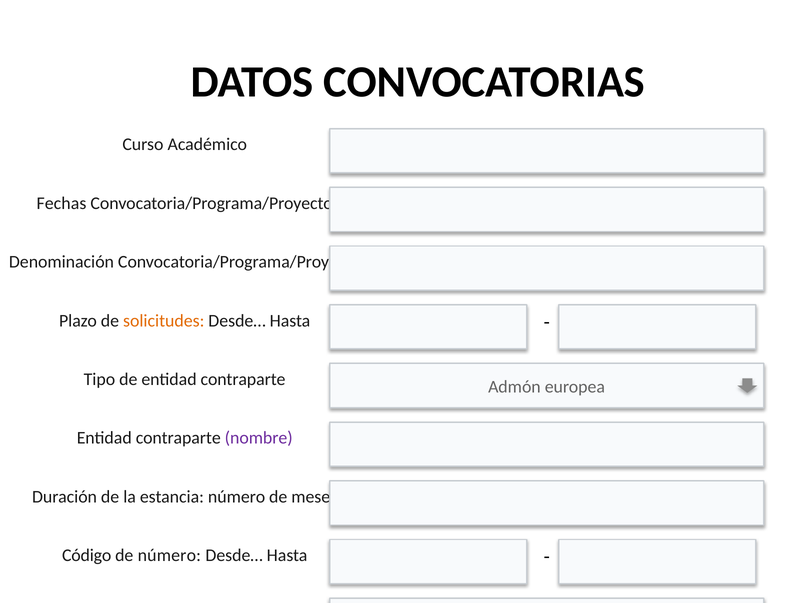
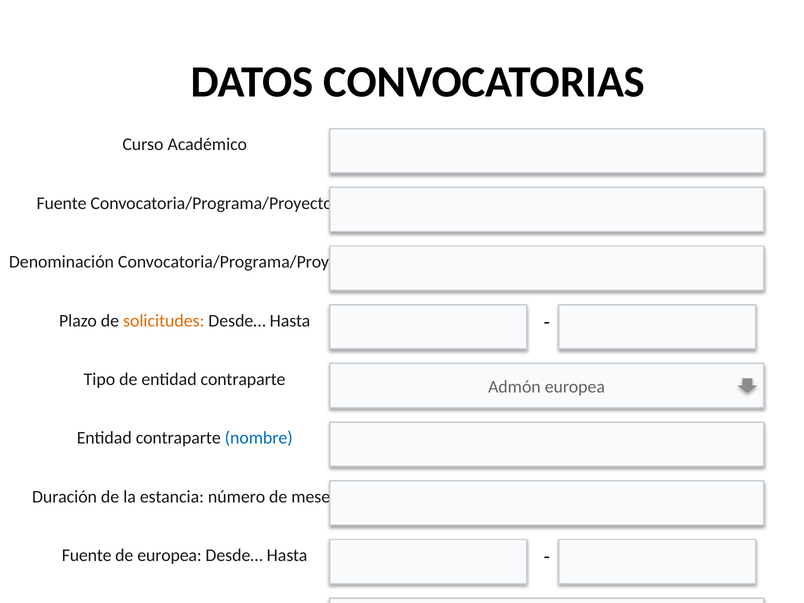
Fechas at (61, 203): Fechas -> Fuente
nombre colour: purple -> blue
Código at (87, 555): Código -> Fuente
de número: número -> europea
